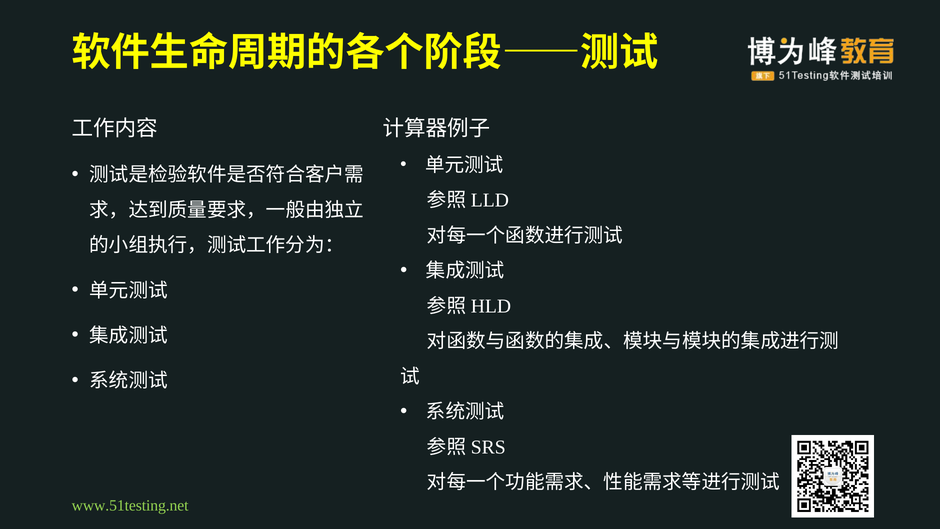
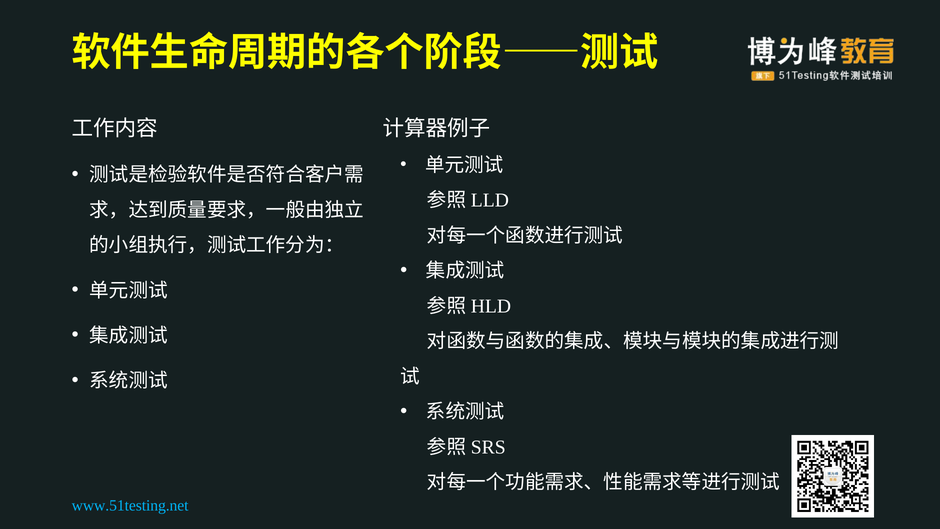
www.51testing.net colour: light green -> light blue
